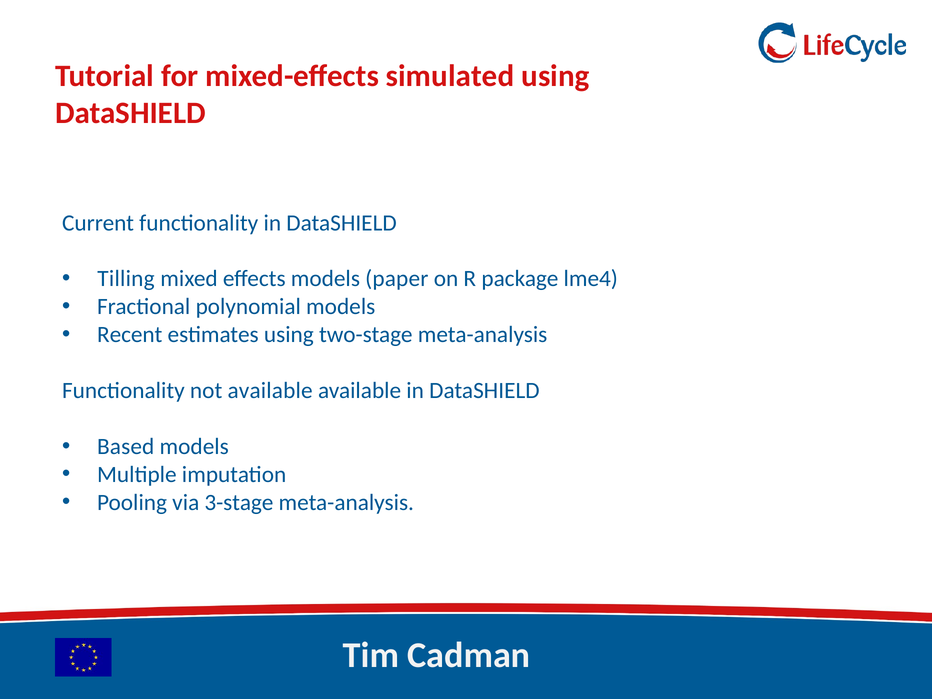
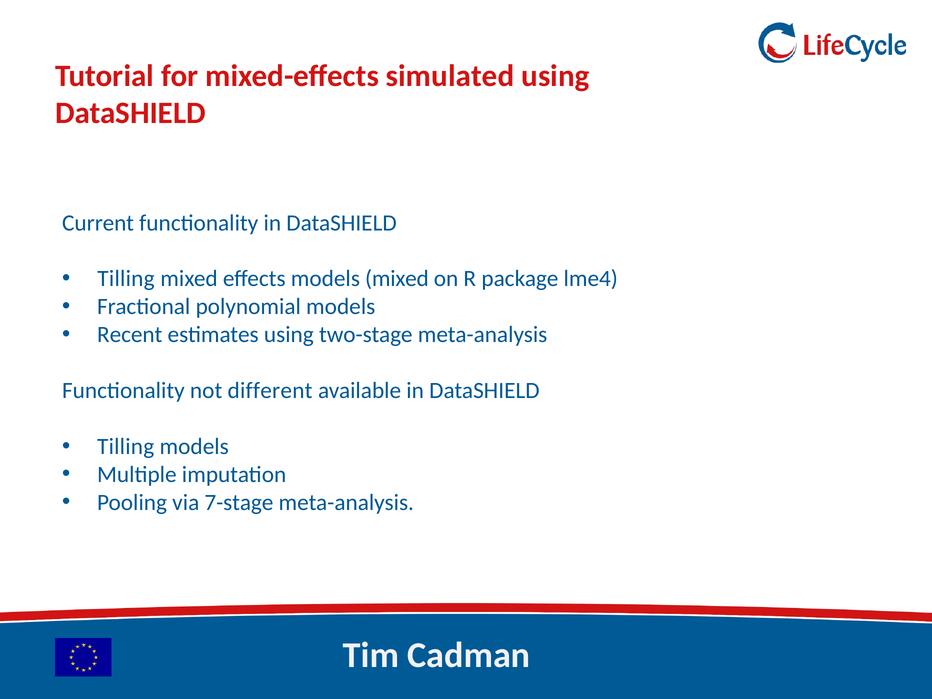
models paper: paper -> mixed
not available: available -> different
Based at (126, 447): Based -> Tilling
3-stage: 3-stage -> 7-stage
